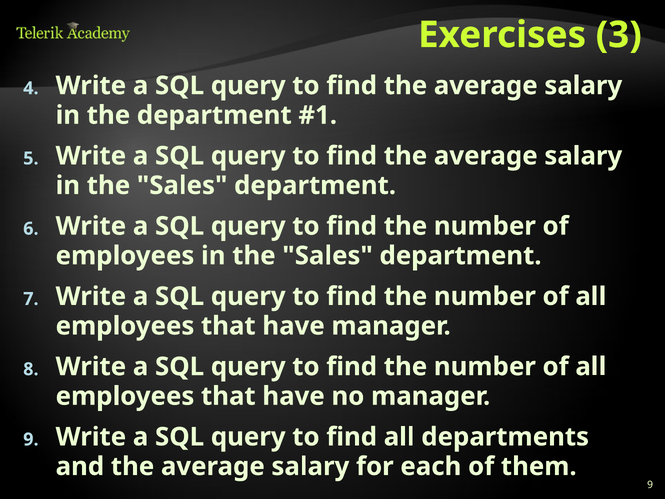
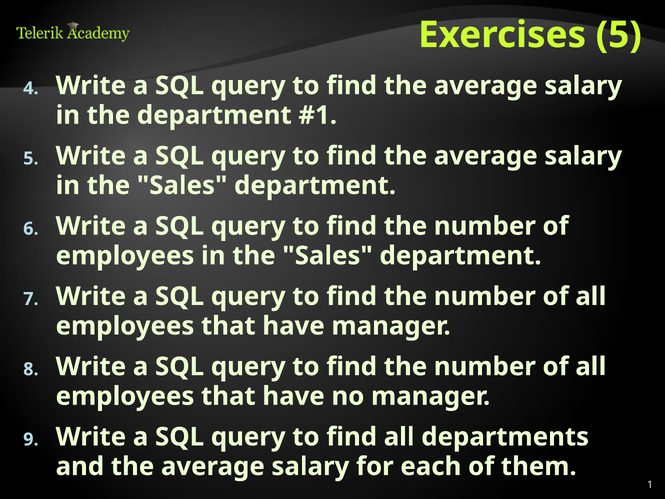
Exercises 3: 3 -> 5
them 9: 9 -> 1
